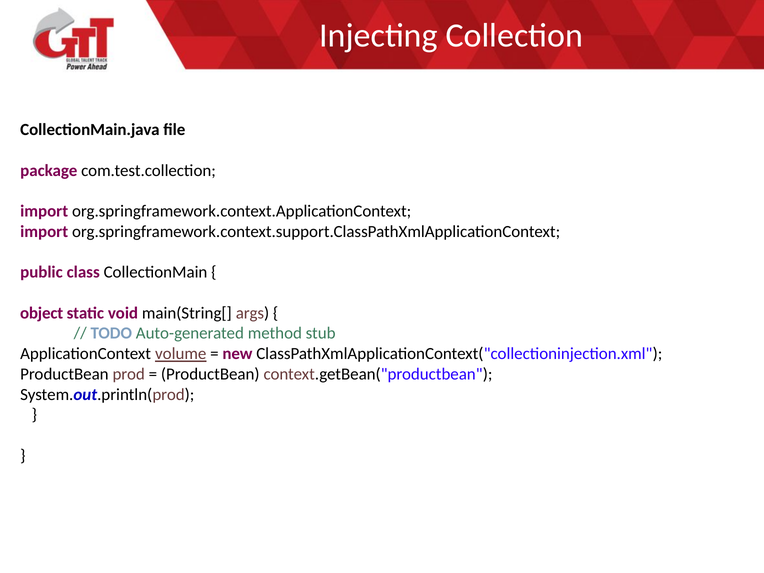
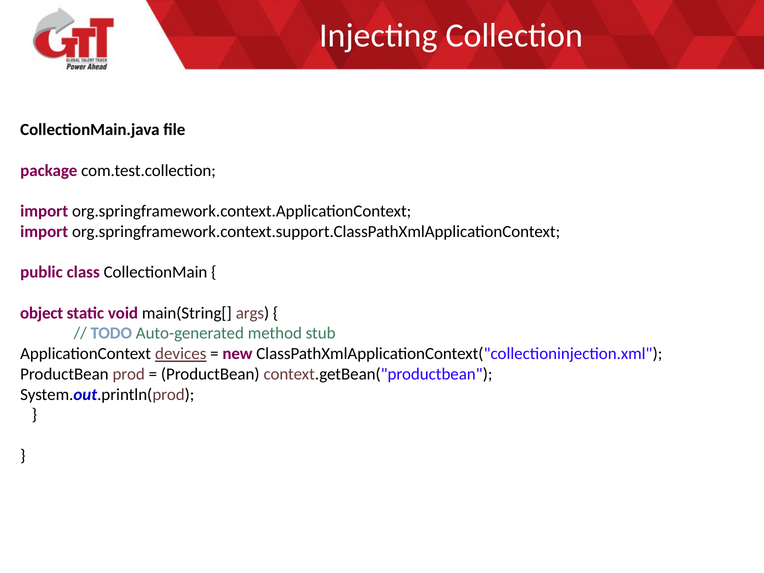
volume: volume -> devices
